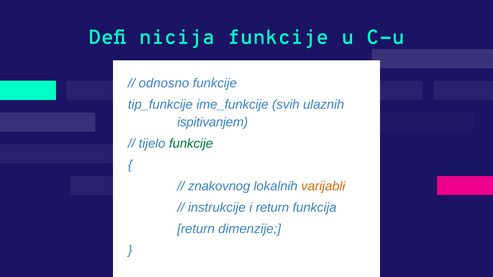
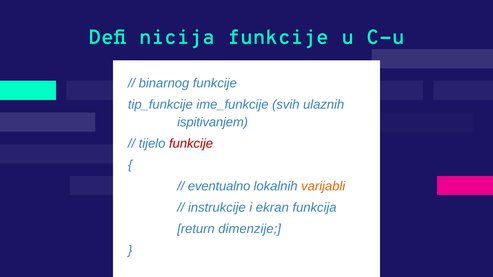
odnosno: odnosno -> binarnog
funkcije at (191, 144) colour: green -> red
znakovnog: znakovnog -> eventualno
i return: return -> ekran
